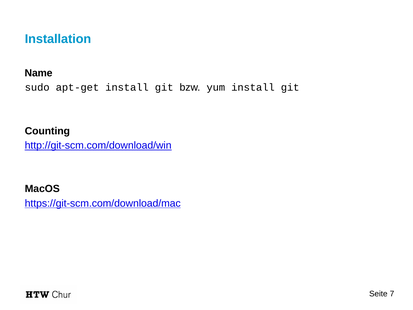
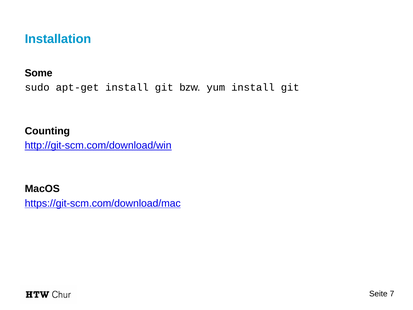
Name: Name -> Some
